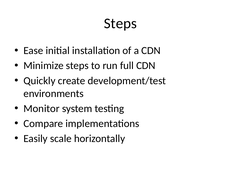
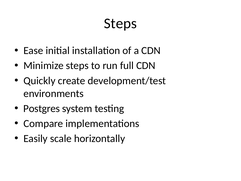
Monitor: Monitor -> Postgres
